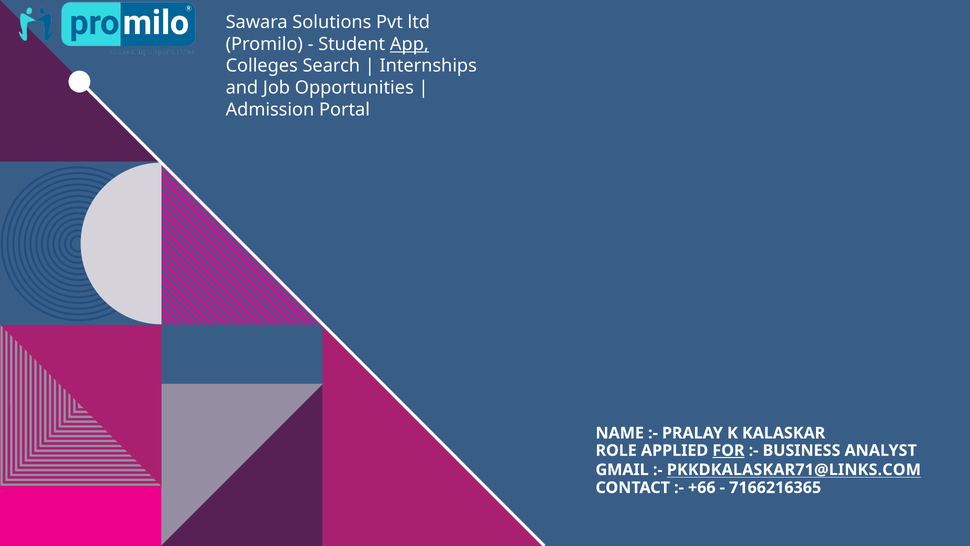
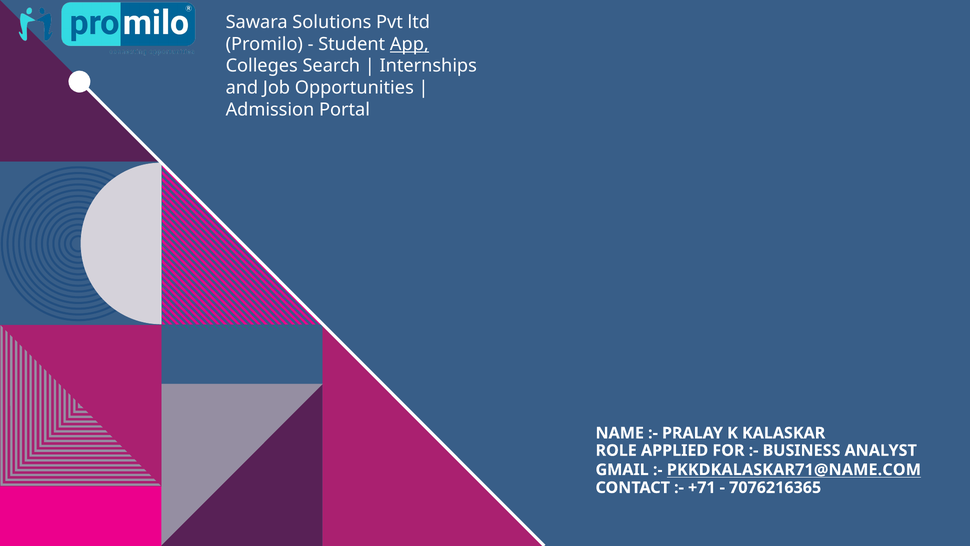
FOR underline: present -> none
PKKDKALASKAR71@LINKS.COM: PKKDKALASKAR71@LINKS.COM -> PKKDKALASKAR71@NAME.COM
+66: +66 -> +71
7166216365: 7166216365 -> 7076216365
